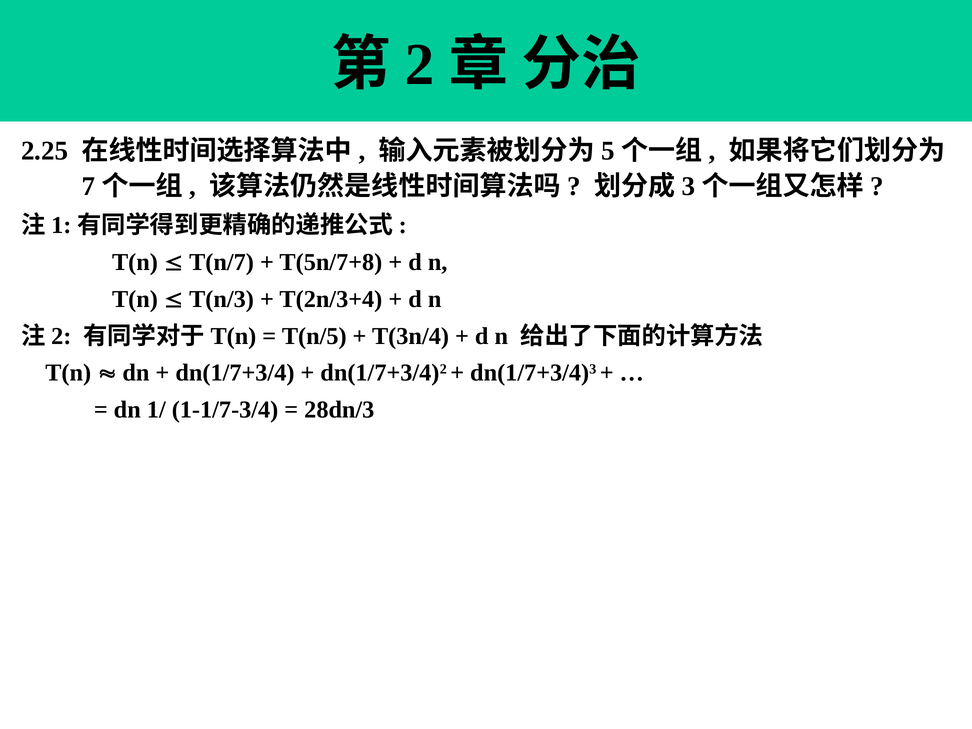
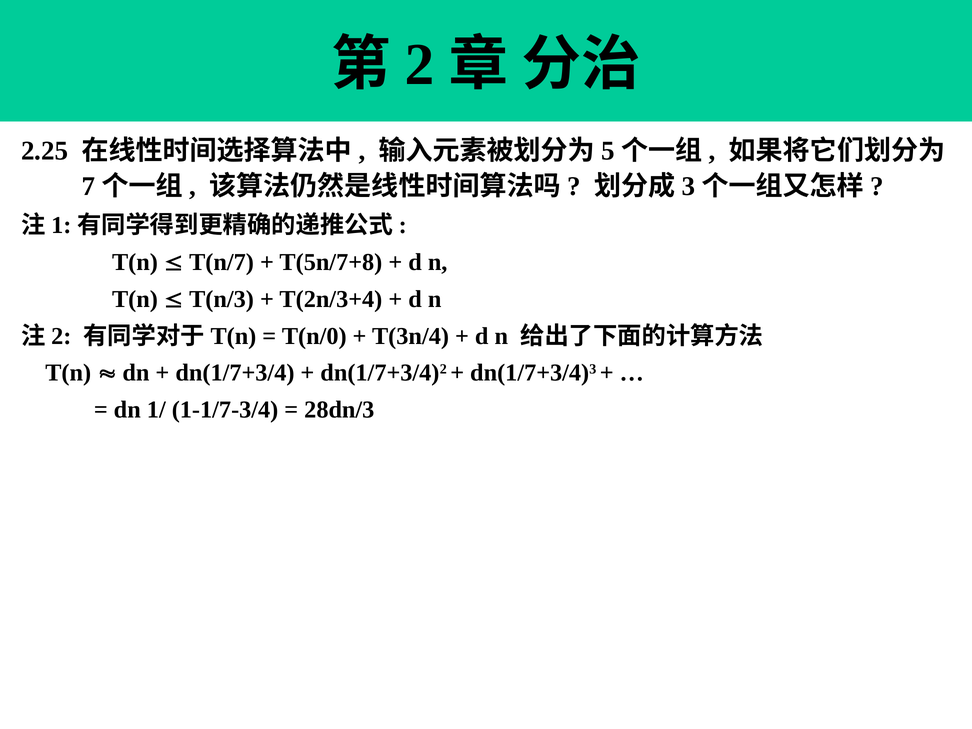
T(n/5: T(n/5 -> T(n/0
